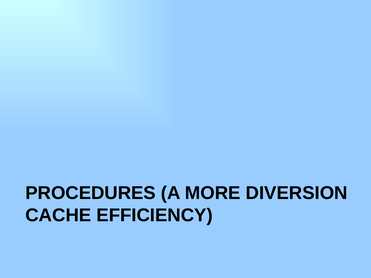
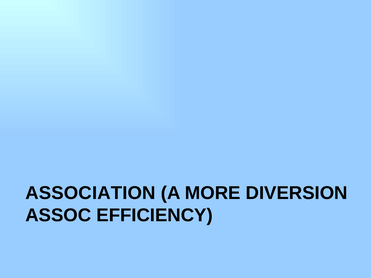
PROCEDURES: PROCEDURES -> ASSOCIATION
CACHE: CACHE -> ASSOC
